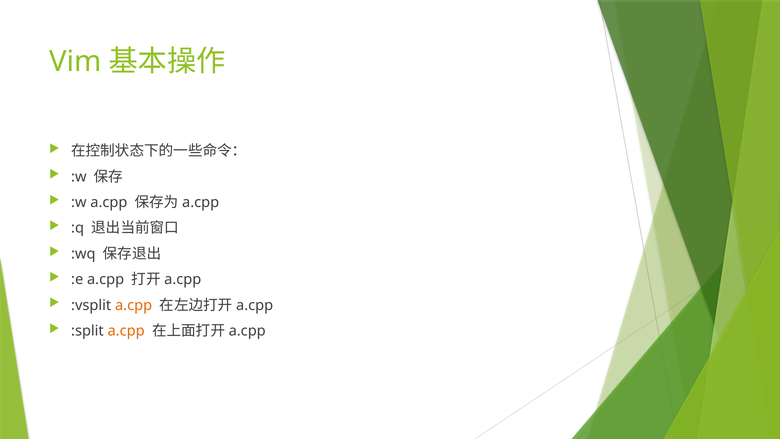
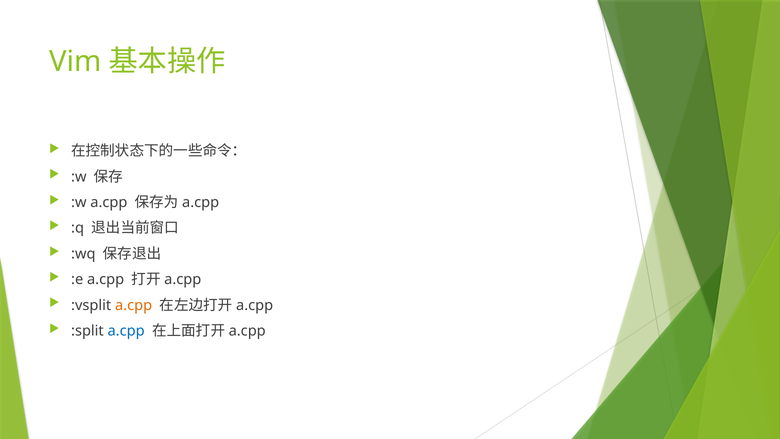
a.cpp at (126, 331) colour: orange -> blue
